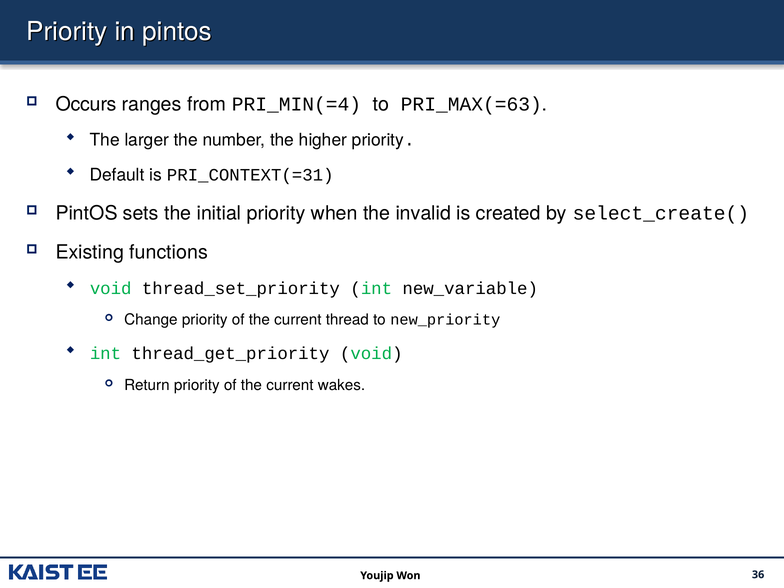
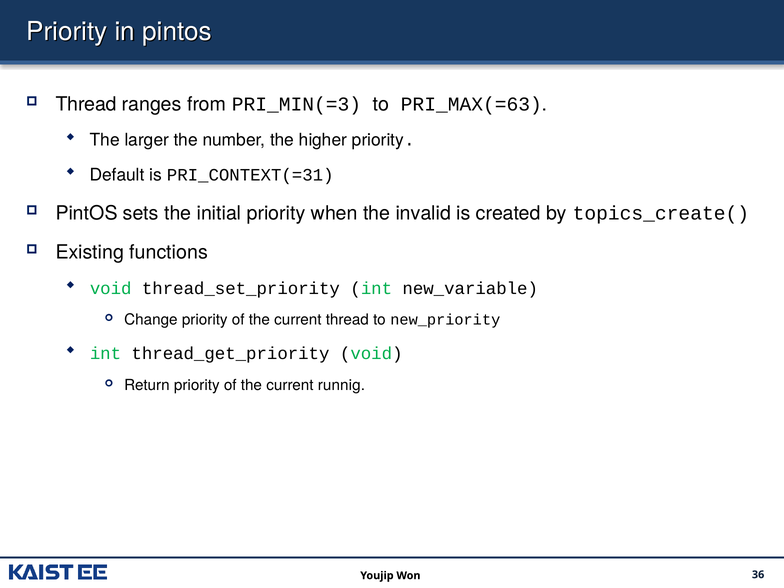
Occurs at (86, 104): Occurs -> Thread
PRI_MIN(=4: PRI_MIN(=4 -> PRI_MIN(=3
select_create(: select_create( -> topics_create(
wakes: wakes -> runnig
